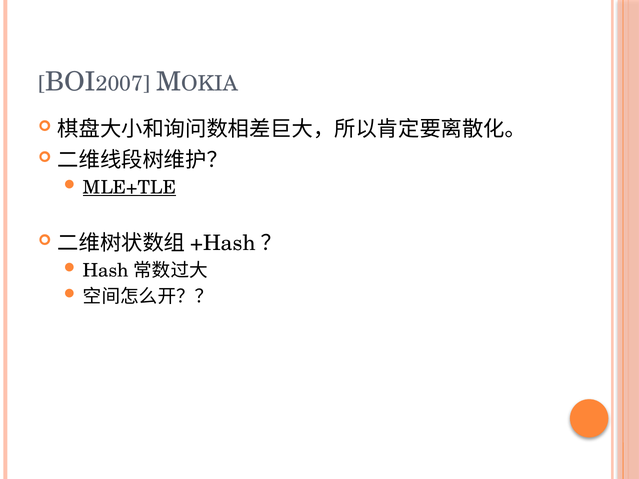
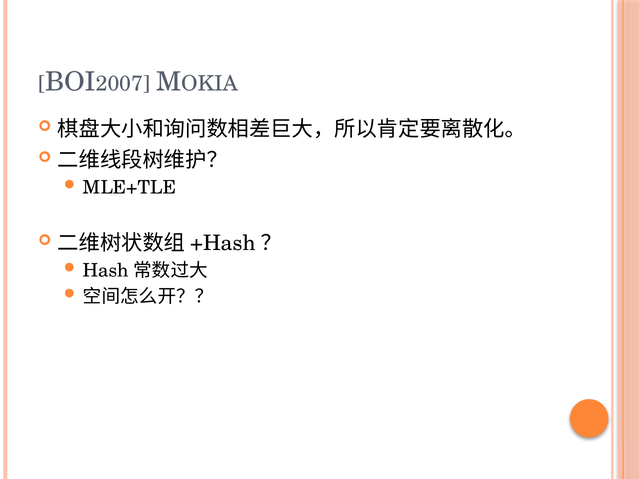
MLE+TLE underline: present -> none
